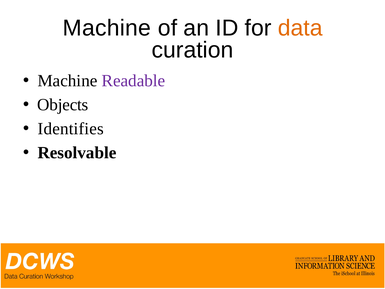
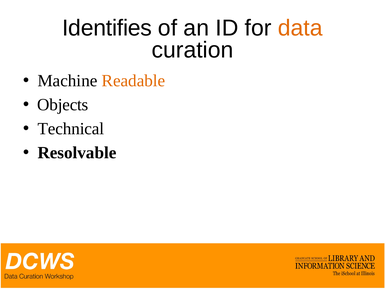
Machine at (107, 28): Machine -> Identifies
Readable colour: purple -> orange
Identifies: Identifies -> Technical
